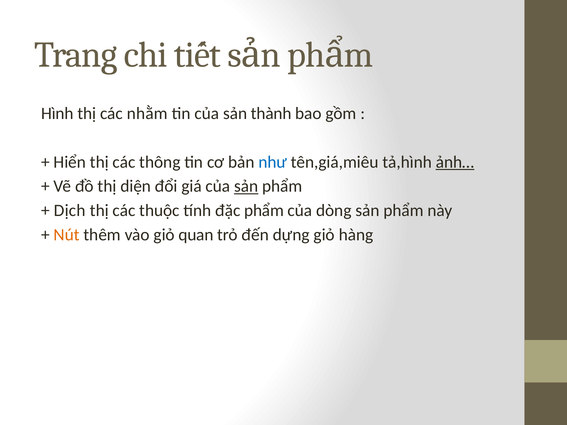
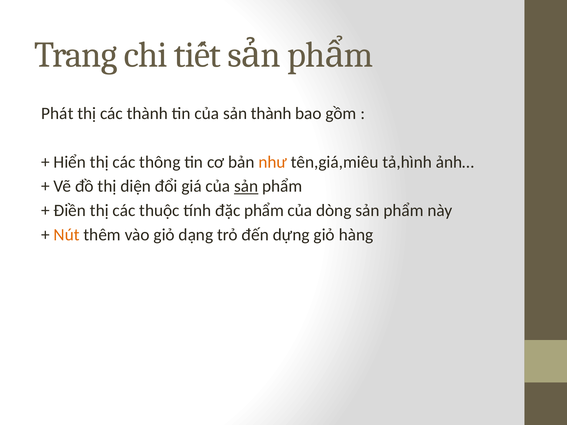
Hình: Hình -> Phát
các nhằm: nhằm -> thành
như colour: blue -> orange
ảnh… underline: present -> none
Dịch: Dịch -> Điền
quan: quan -> dạng
